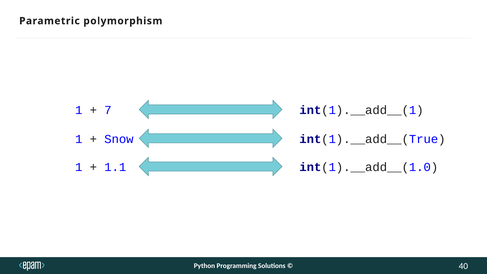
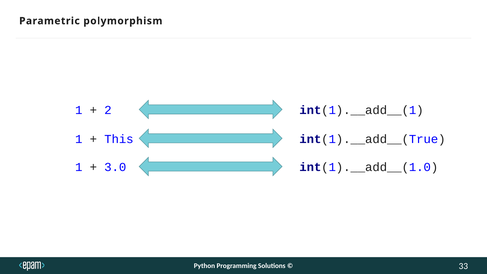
7: 7 -> 2
Snow: Snow -> This
1.1: 1.1 -> 3.0
40: 40 -> 33
